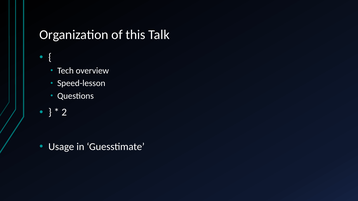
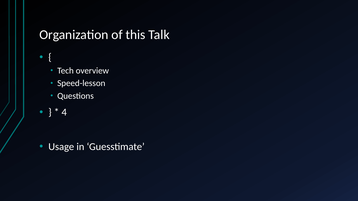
2: 2 -> 4
